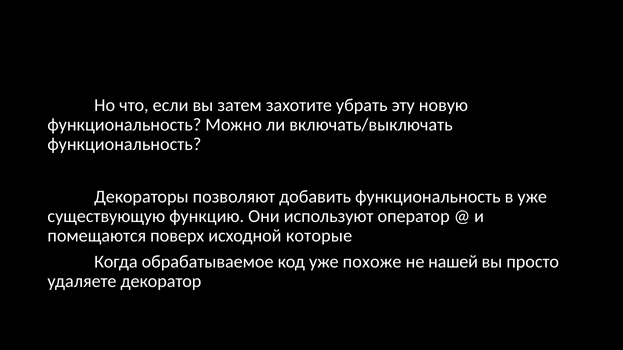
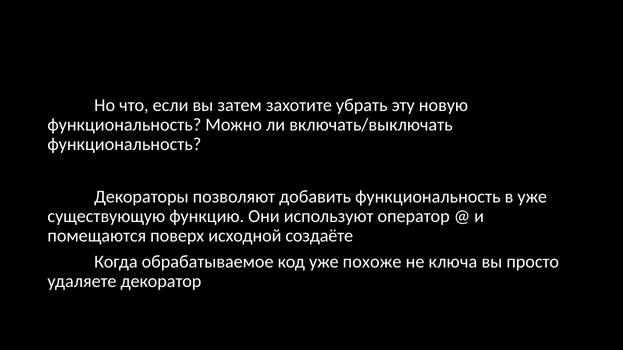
которые: которые -> создаёте
нашей: нашей -> ключа
